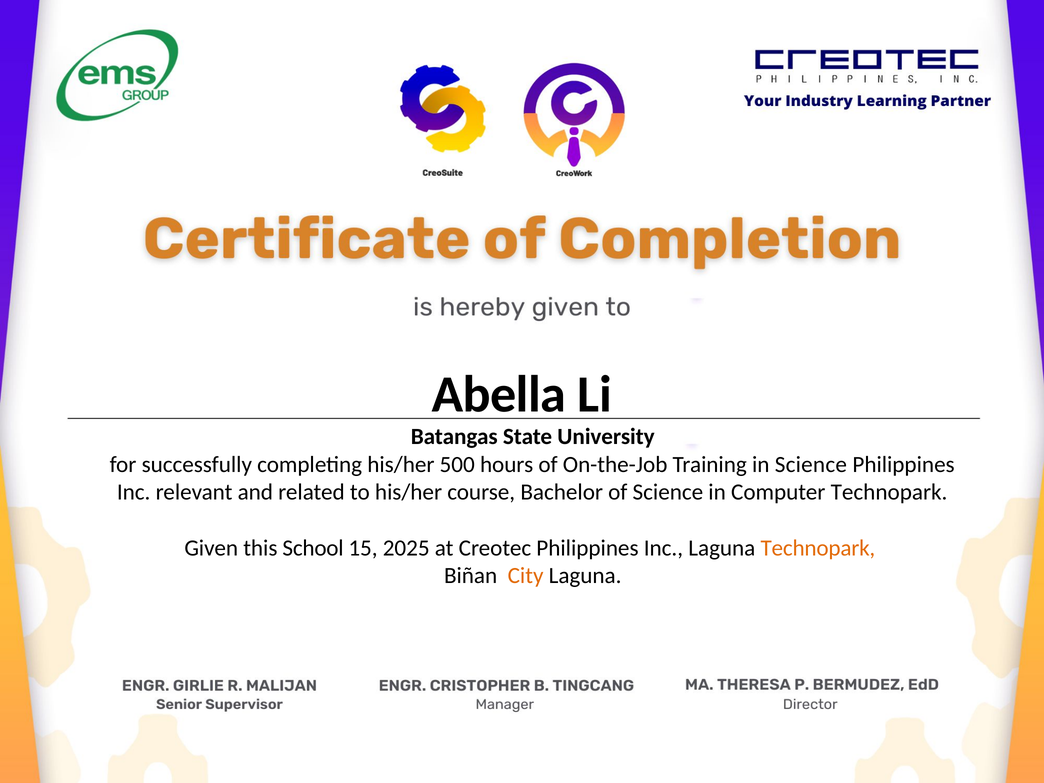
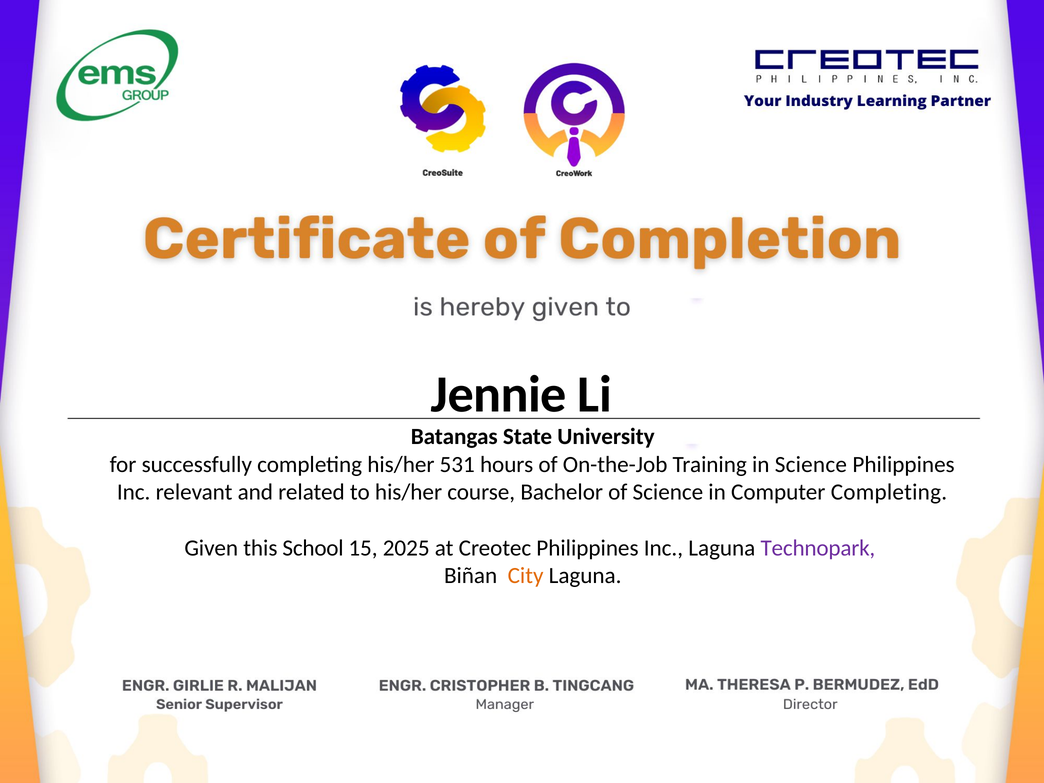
Abella: Abella -> Jennie
500: 500 -> 531
Computer Technopark: Technopark -> Completing
Technopark at (818, 548) colour: orange -> purple
